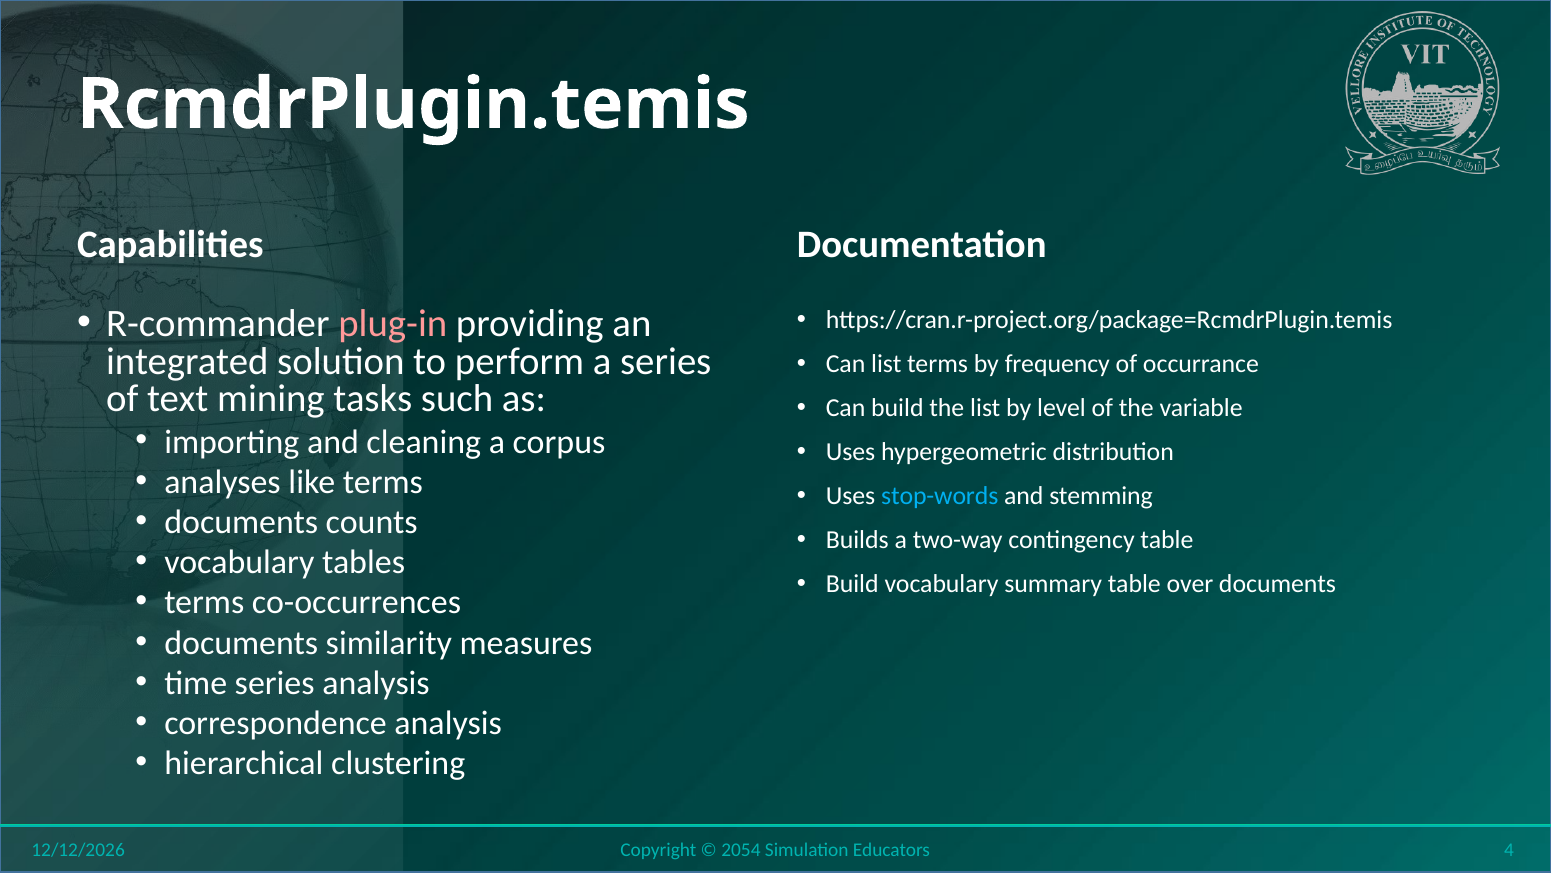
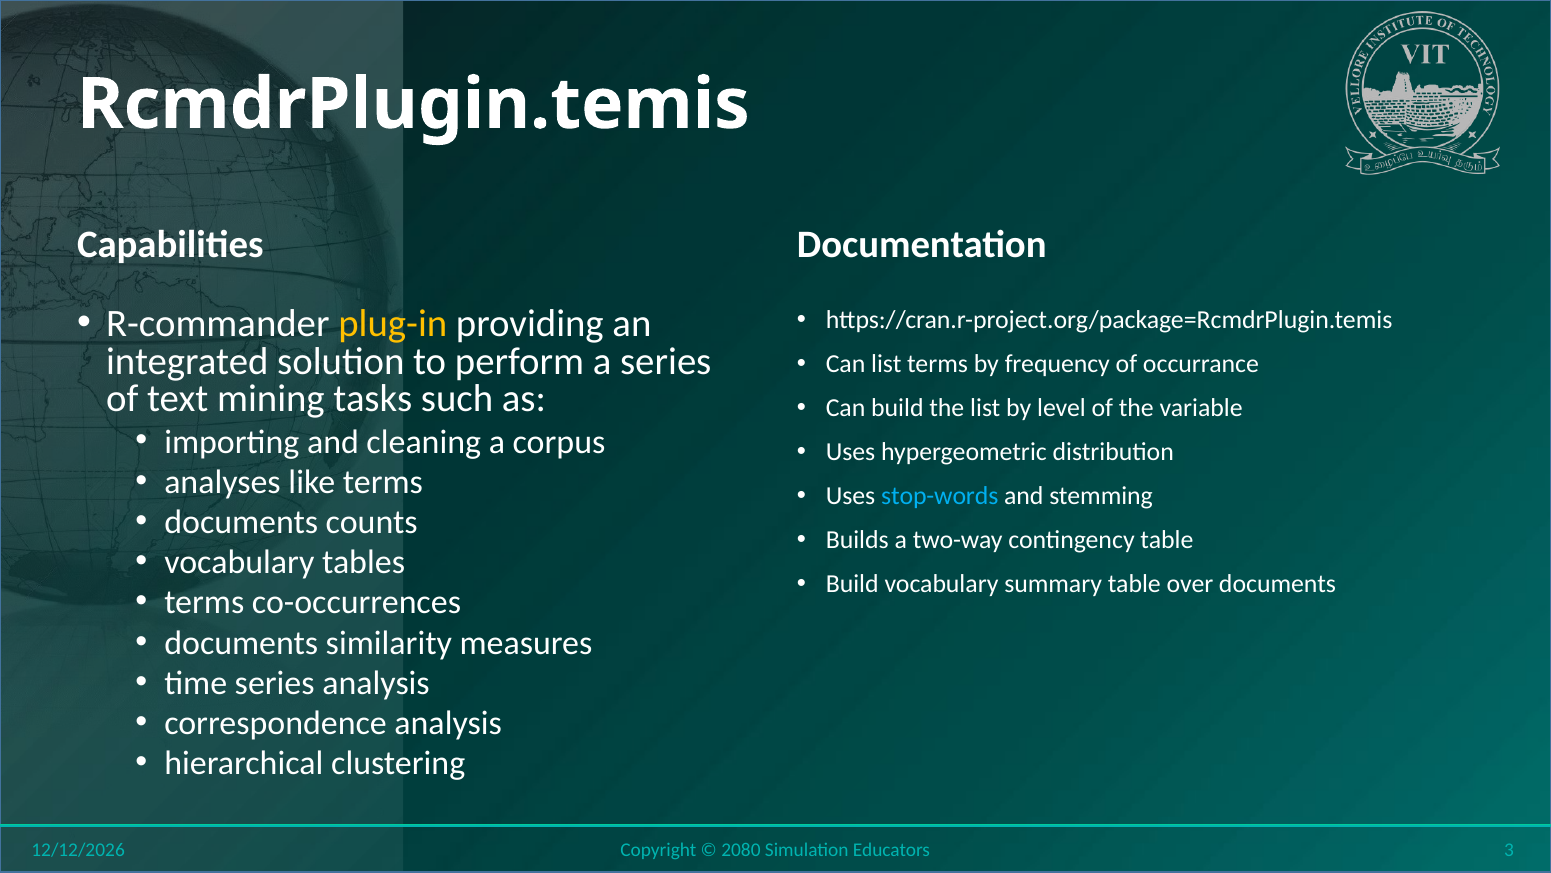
plug-in colour: pink -> yellow
2054: 2054 -> 2080
4: 4 -> 3
